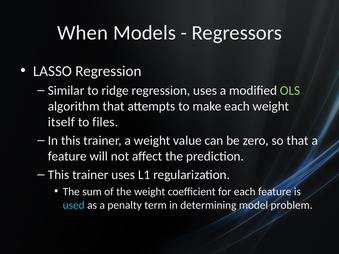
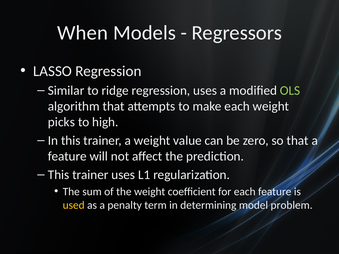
itself: itself -> picks
files: files -> high
used colour: light blue -> yellow
